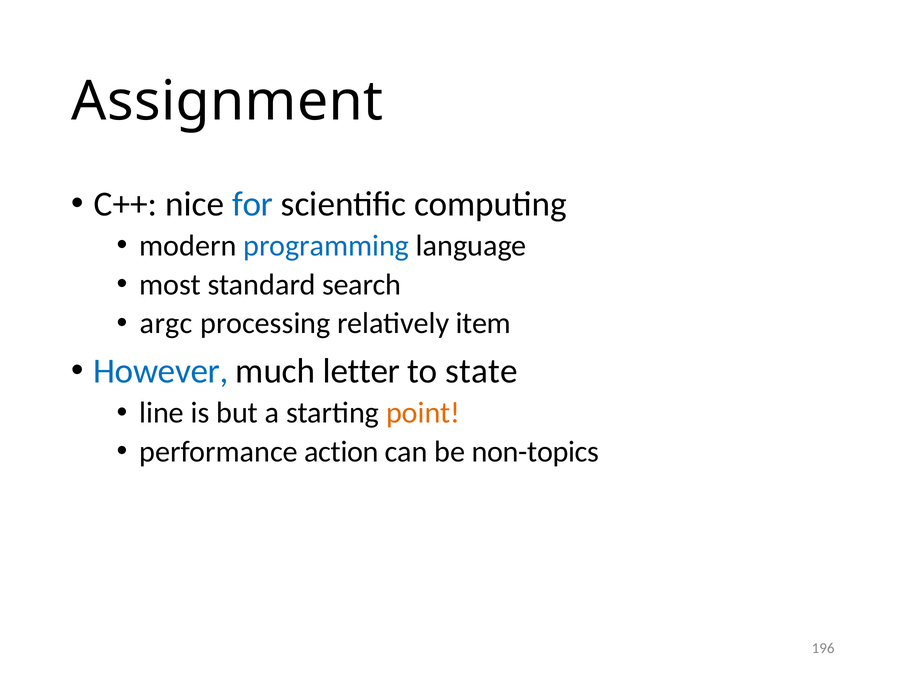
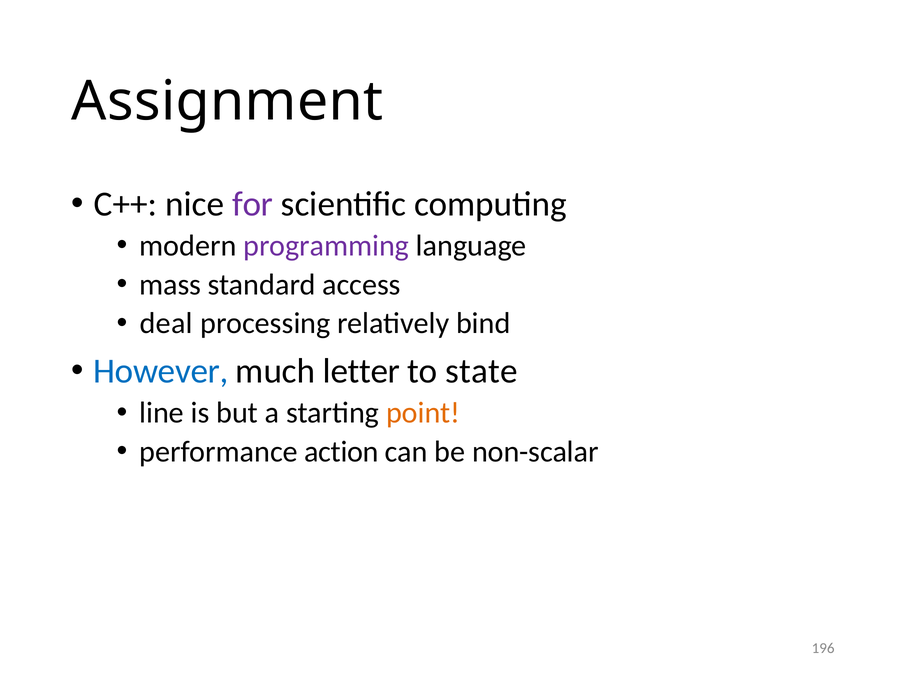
for colour: blue -> purple
programming colour: blue -> purple
most: most -> mass
search: search -> access
argc: argc -> deal
item: item -> bind
non-topics: non-topics -> non-scalar
